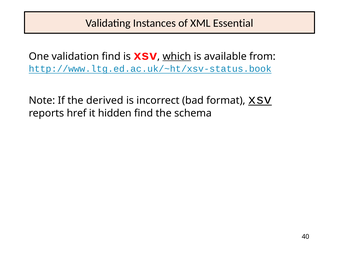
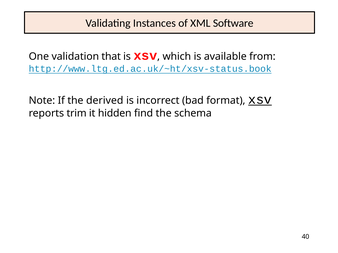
Essential: Essential -> Software
validation find: find -> that
which underline: present -> none
href: href -> trim
